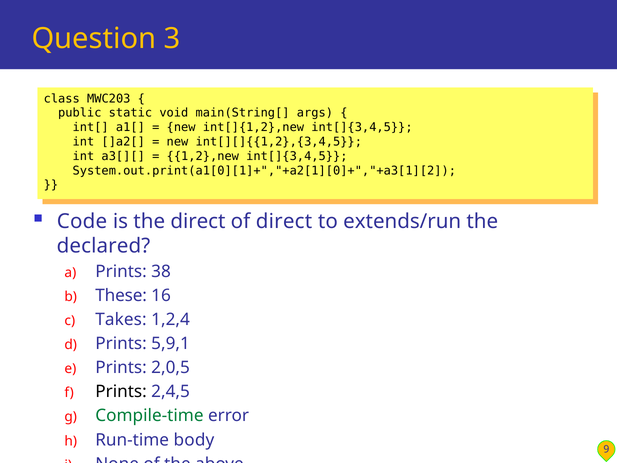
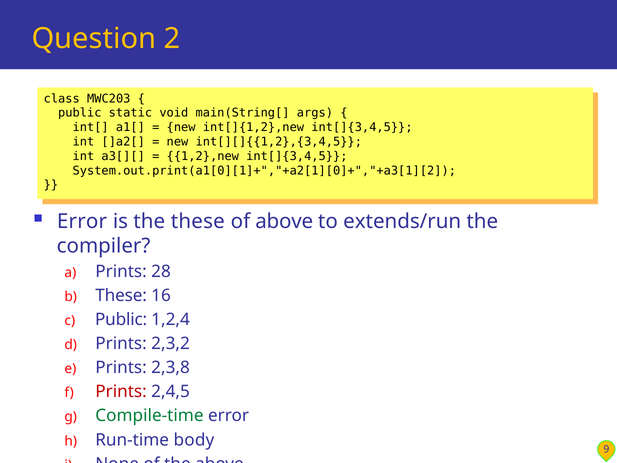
3: 3 -> 2
Code at (82, 221): Code -> Error
the direct: direct -> these
of direct: direct -> above
declared: declared -> compiler
38: 38 -> 28
Takes at (121, 320): Takes -> Public
5,9,1: 5,9,1 -> 2,3,2
2,0,5: 2,0,5 -> 2,3,8
Prints at (121, 392) colour: black -> red
